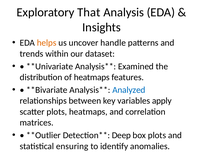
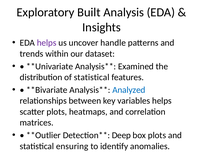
Exploratory That: That -> Built
helps at (47, 43) colour: orange -> purple
of heatmaps: heatmaps -> statistical
variables apply: apply -> helps
